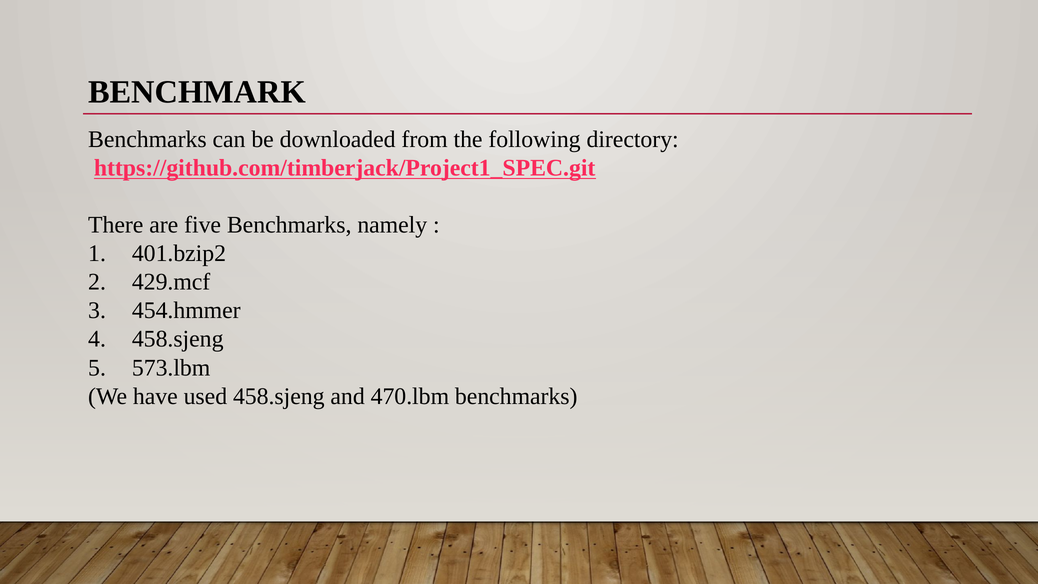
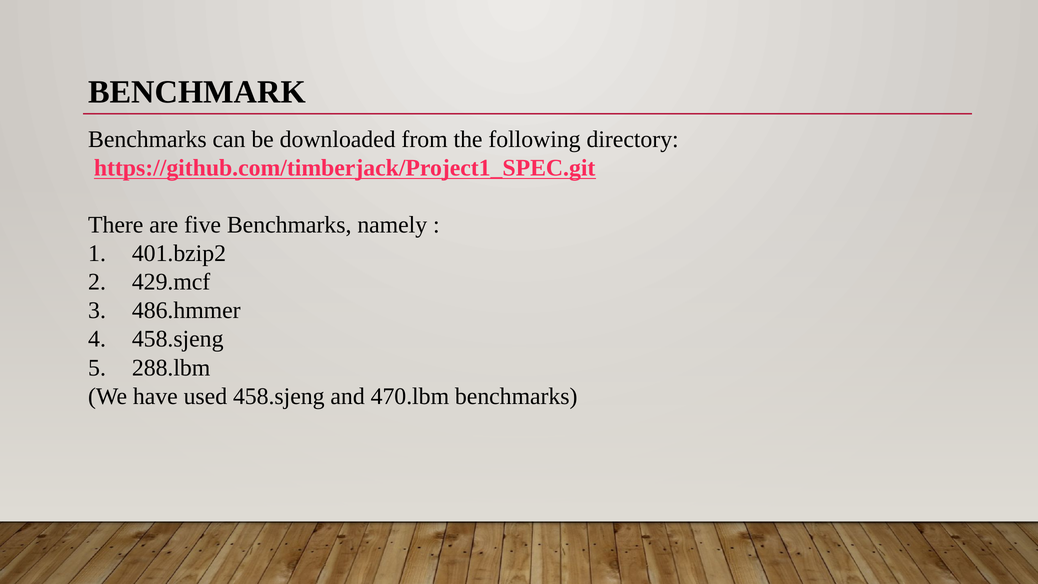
454.hmmer: 454.hmmer -> 486.hmmer
573.lbm: 573.lbm -> 288.lbm
